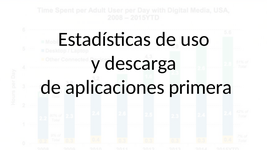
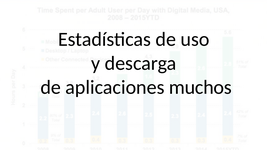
primera: primera -> muchos
